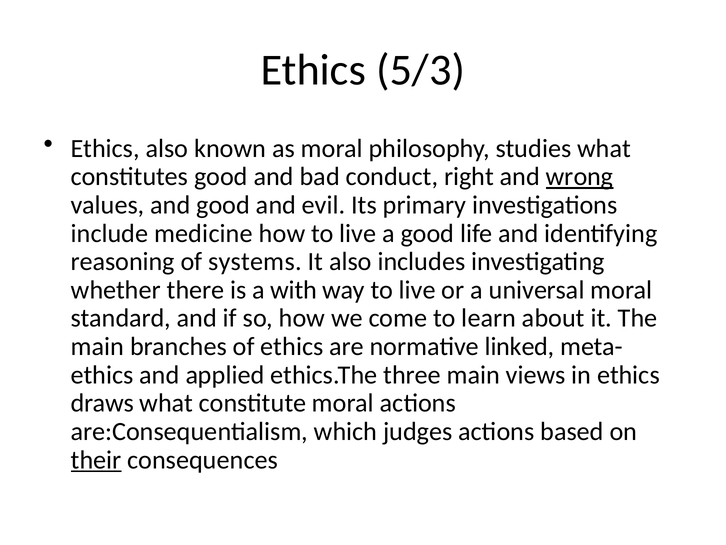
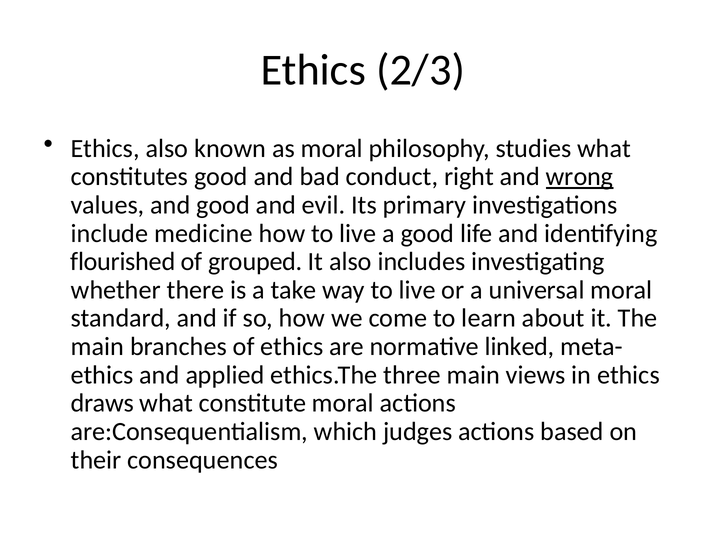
5/3: 5/3 -> 2/3
reasoning: reasoning -> flourished
systems: systems -> grouped
with: with -> take
their underline: present -> none
